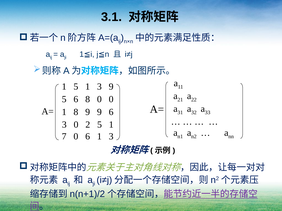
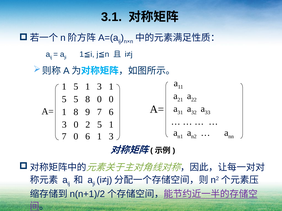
3 9: 9 -> 1
5 6: 6 -> 5
9 9: 9 -> 7
